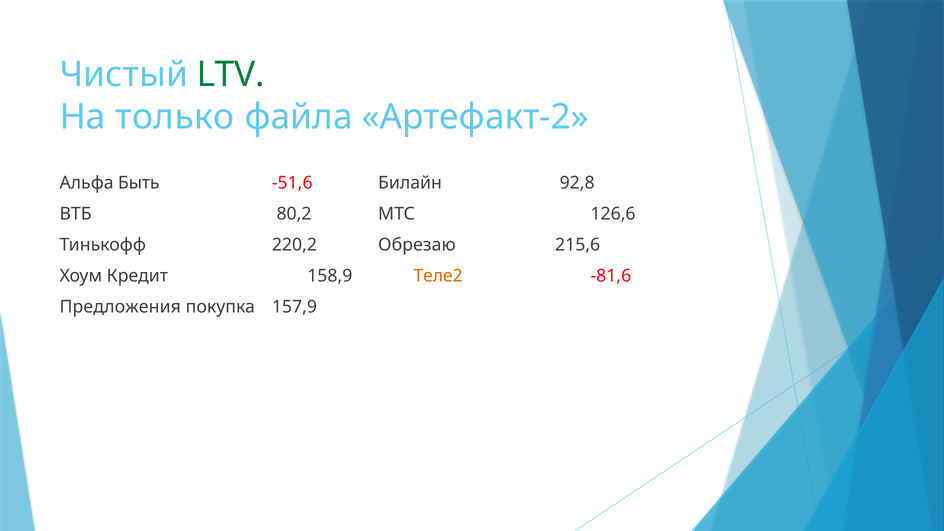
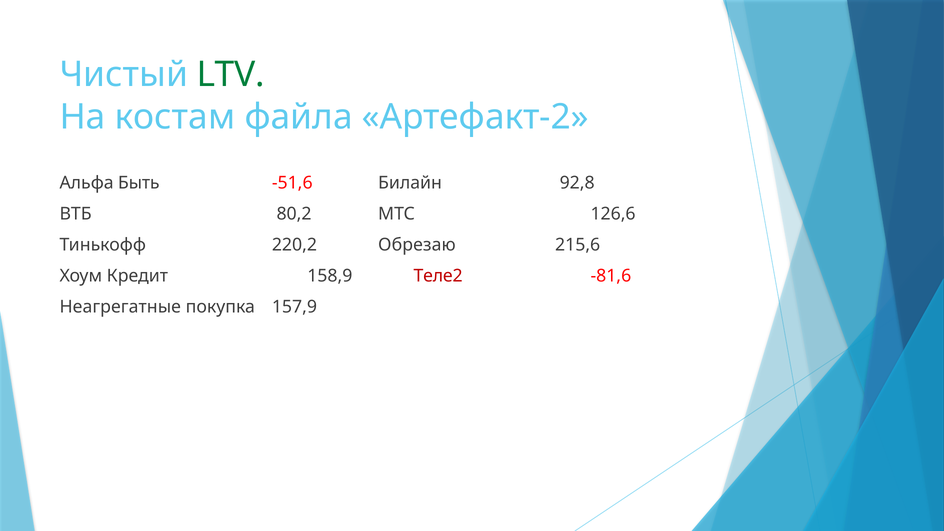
только: только -> костам
Теле2 colour: orange -> red
Предложения: Предложения -> Неагрегатные
